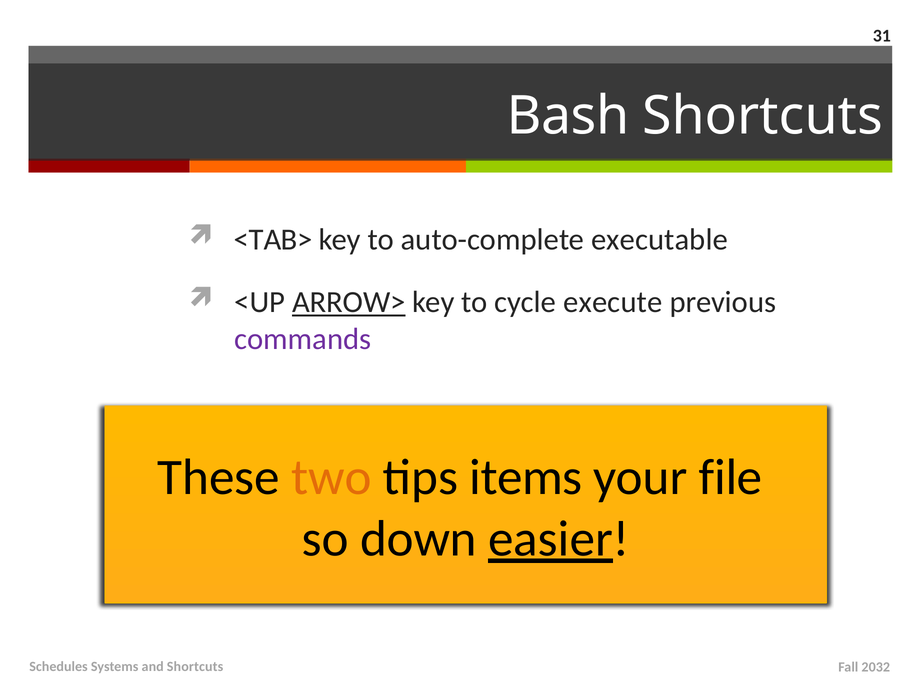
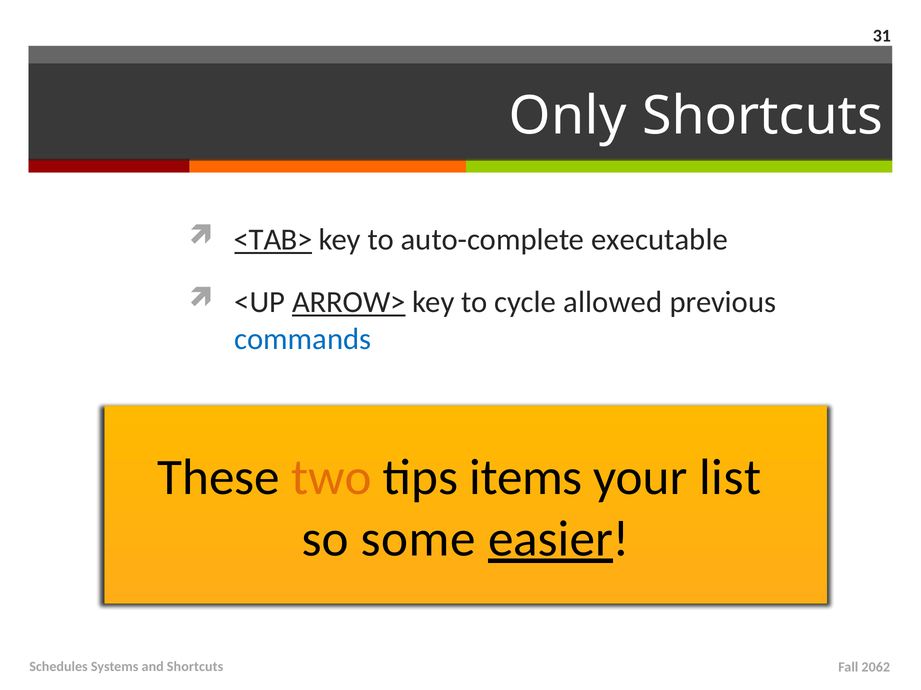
Bash: Bash -> Only
<TAB> underline: none -> present
execute: execute -> allowed
commands colour: purple -> blue
file: file -> list
down: down -> some
2032: 2032 -> 2062
